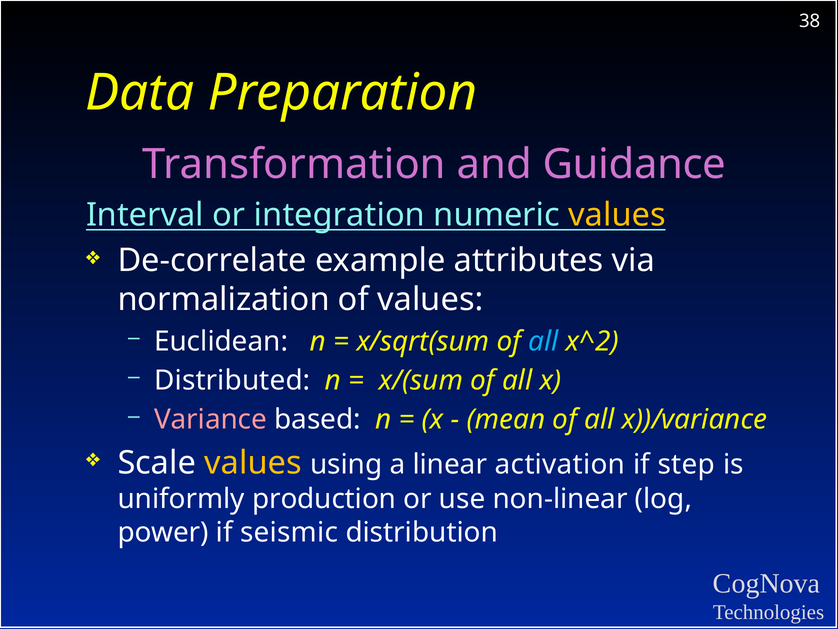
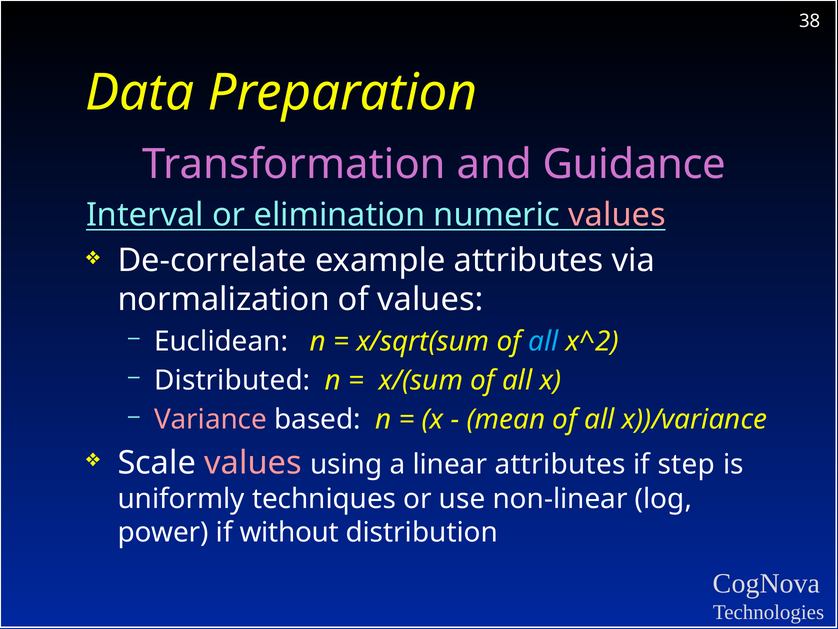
integration: integration -> elimination
values at (617, 215) colour: yellow -> pink
values at (253, 462) colour: yellow -> pink
linear activation: activation -> attributes
production: production -> techniques
seismic: seismic -> without
